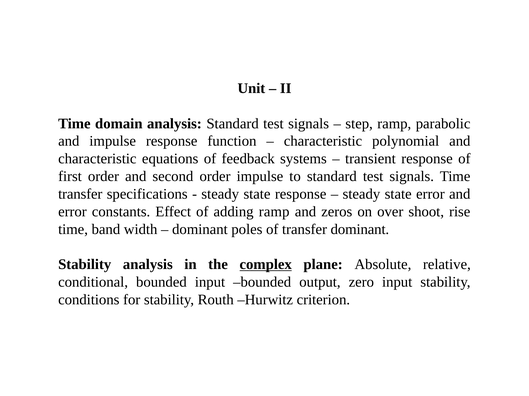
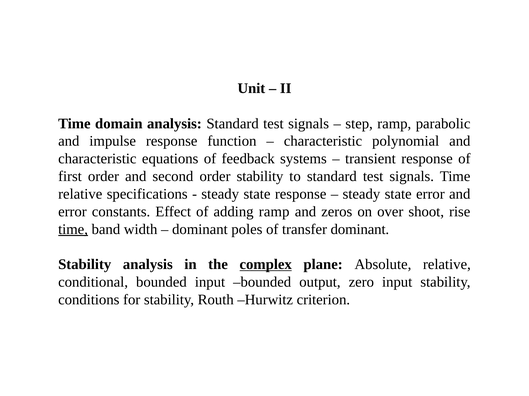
order impulse: impulse -> stability
transfer at (80, 194): transfer -> relative
time at (73, 230) underline: none -> present
